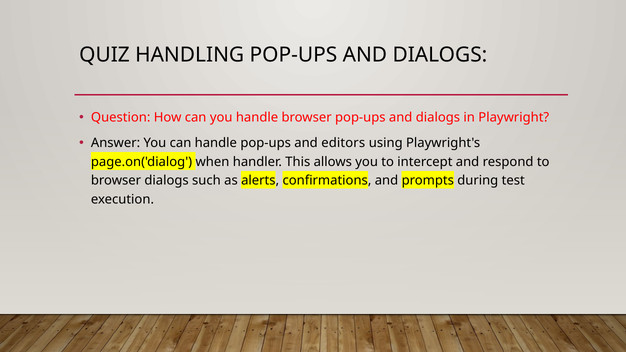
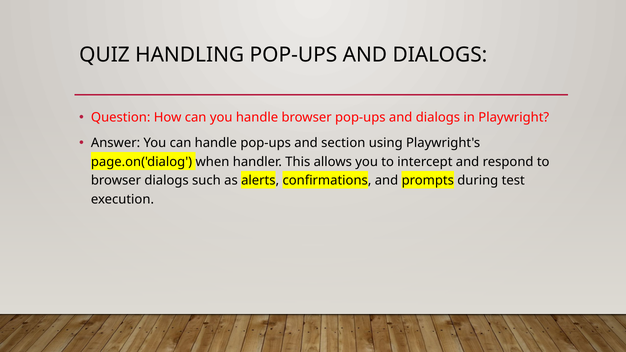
editors: editors -> section
